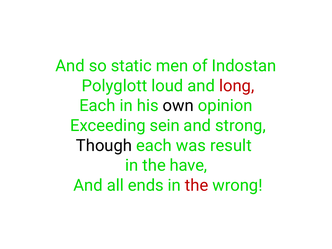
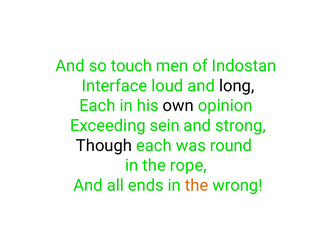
static: static -> touch
Polyglott: Polyglott -> Interface
long colour: red -> black
result: result -> round
have: have -> rope
the at (197, 185) colour: red -> orange
